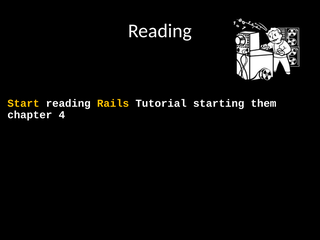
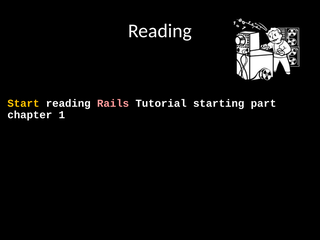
Rails colour: yellow -> pink
them: them -> part
4: 4 -> 1
